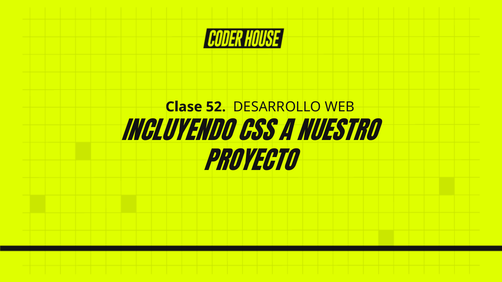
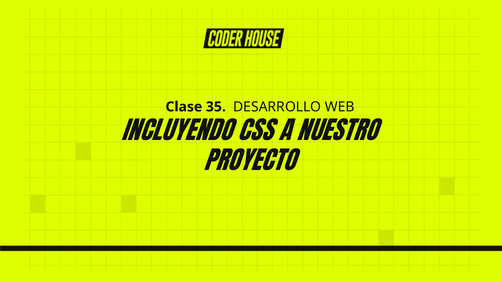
52: 52 -> 35
